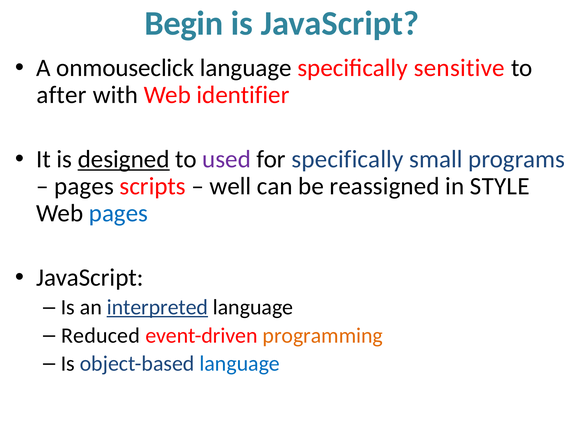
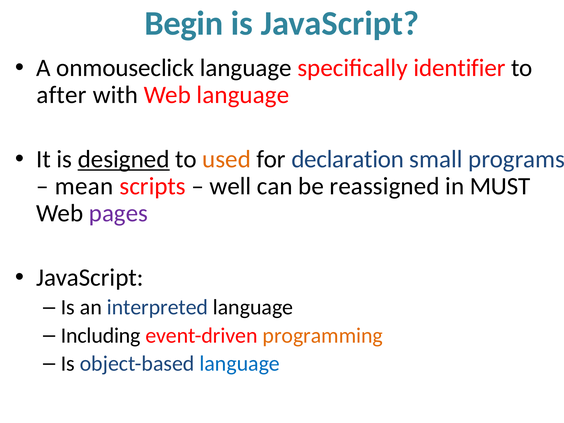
sensitive: sensitive -> identifier
Web identifier: identifier -> language
used colour: purple -> orange
for specifically: specifically -> declaration
pages at (84, 186): pages -> mean
STYLE: STYLE -> MUST
pages at (118, 213) colour: blue -> purple
interpreted underline: present -> none
Reduced: Reduced -> Including
